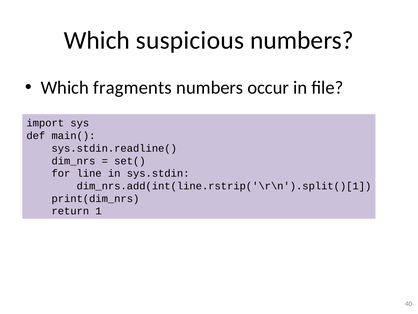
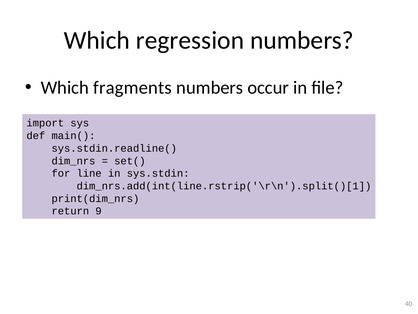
suspicious: suspicious -> regression
1: 1 -> 9
